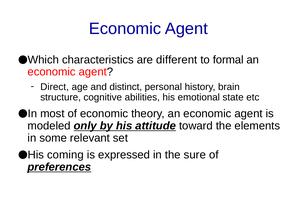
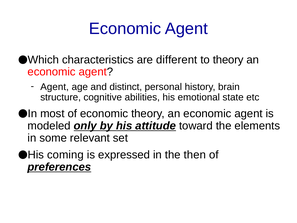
to formal: formal -> theory
Direct at (55, 87): Direct -> Agent
sure: sure -> then
